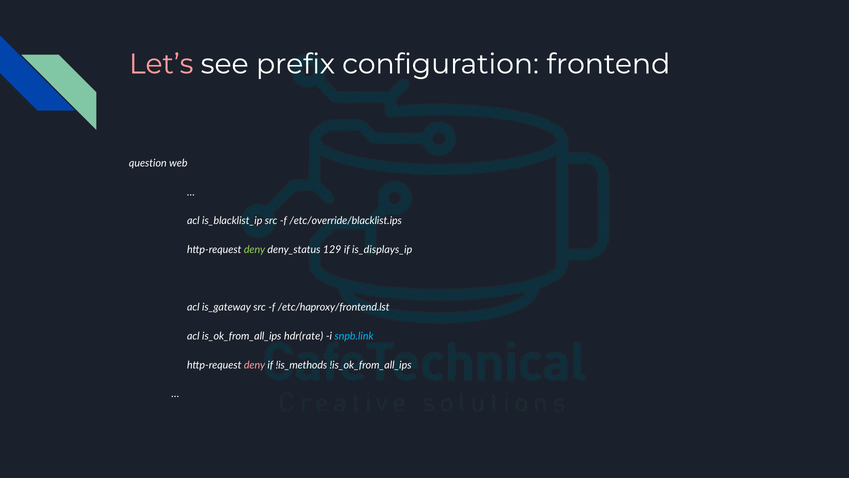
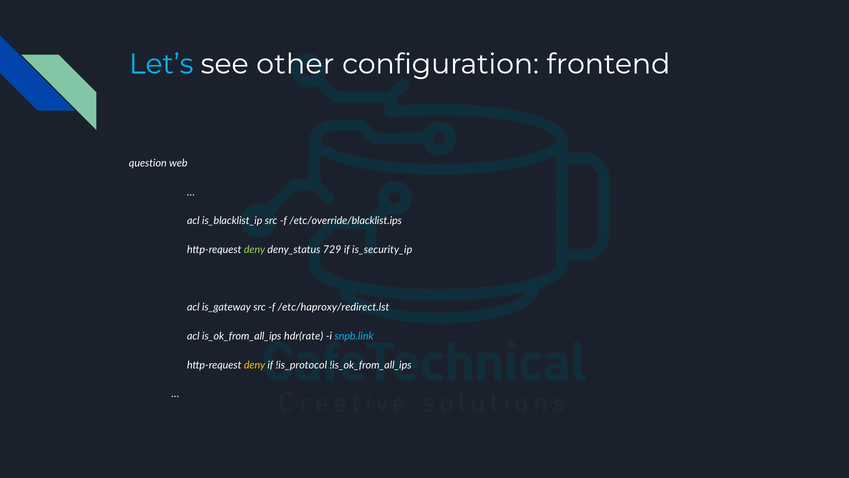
Let’s colour: pink -> light blue
prefix: prefix -> other
129: 129 -> 729
is_displays_ip: is_displays_ip -> is_security_ip
/etc/haproxy/frontend.lst: /etc/haproxy/frontend.lst -> /etc/haproxy/redirect.lst
deny at (255, 365) colour: pink -> yellow
!is_methods: !is_methods -> !is_protocol
